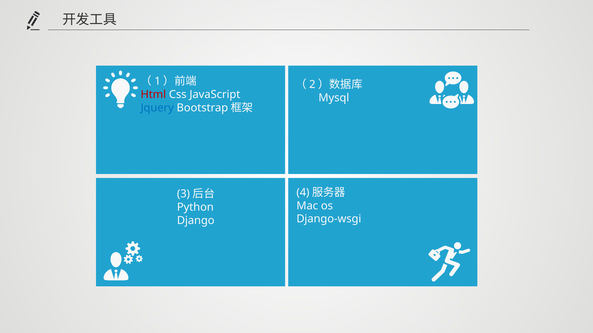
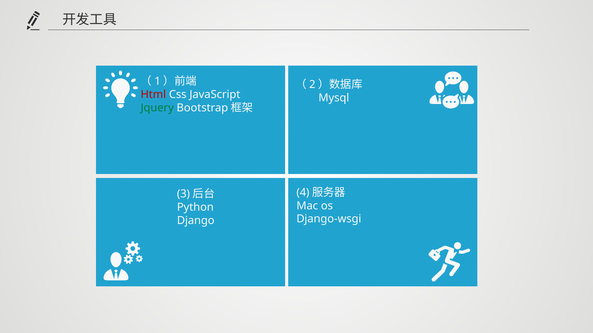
Jquery colour: blue -> green
